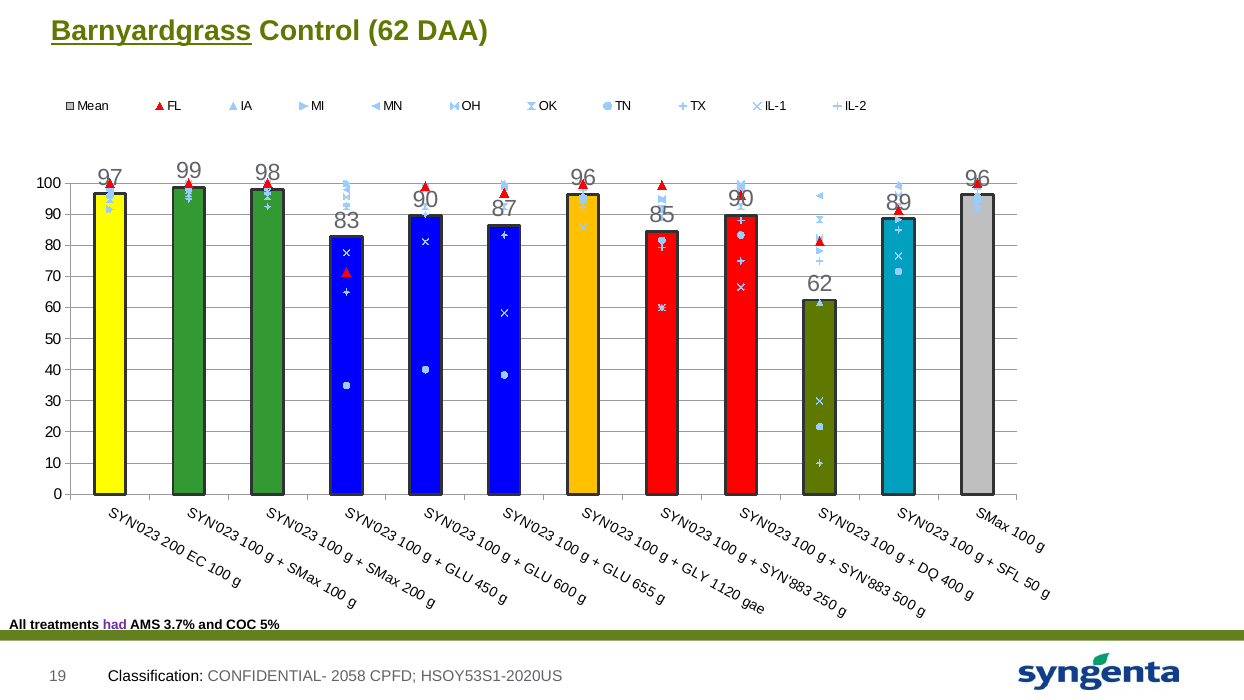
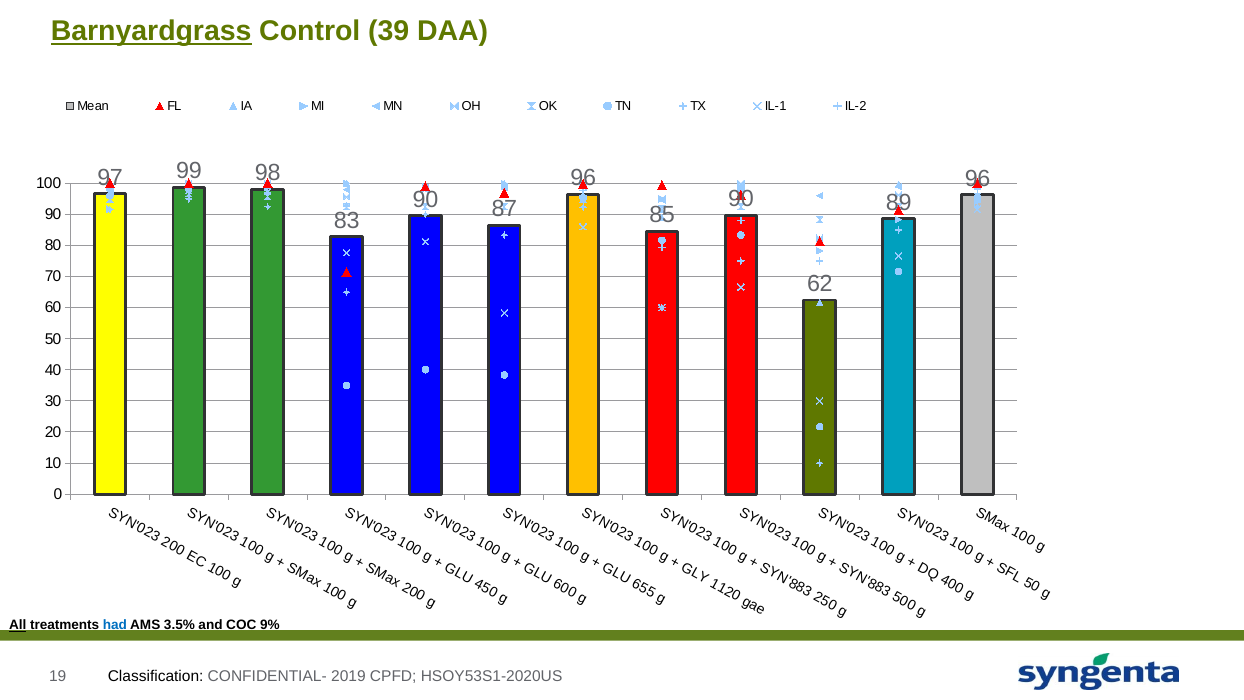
Control 62: 62 -> 39
All underline: none -> present
had colour: purple -> blue
3.7%: 3.7% -> 3.5%
5%: 5% -> 9%
2058: 2058 -> 2019
